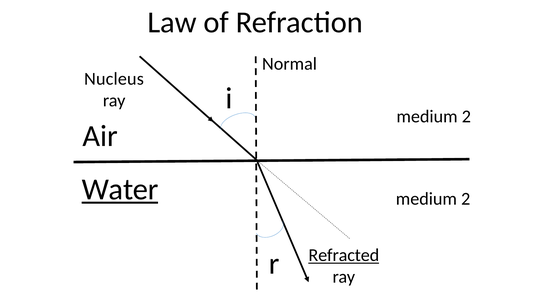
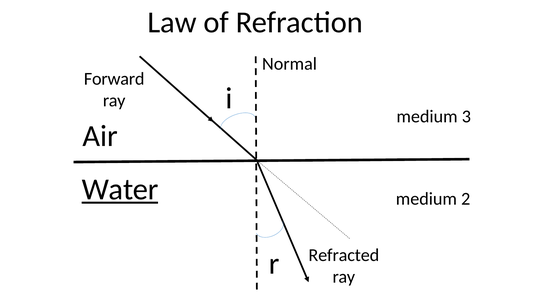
Nucleus: Nucleus -> Forward
2 at (466, 117): 2 -> 3
Refracted underline: present -> none
